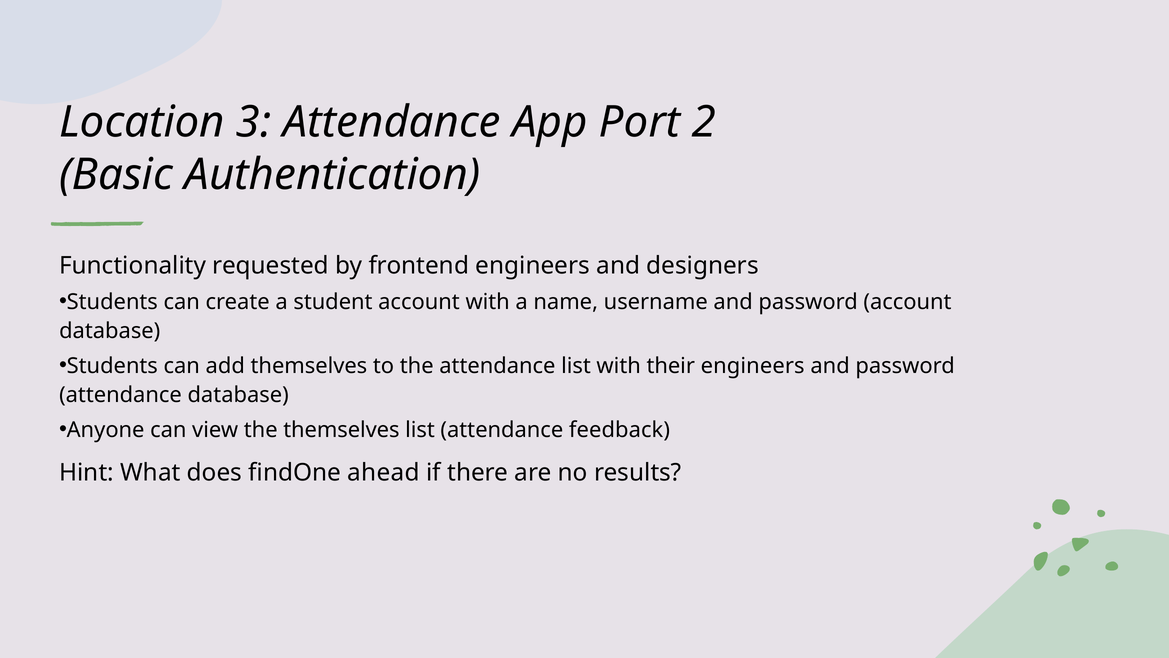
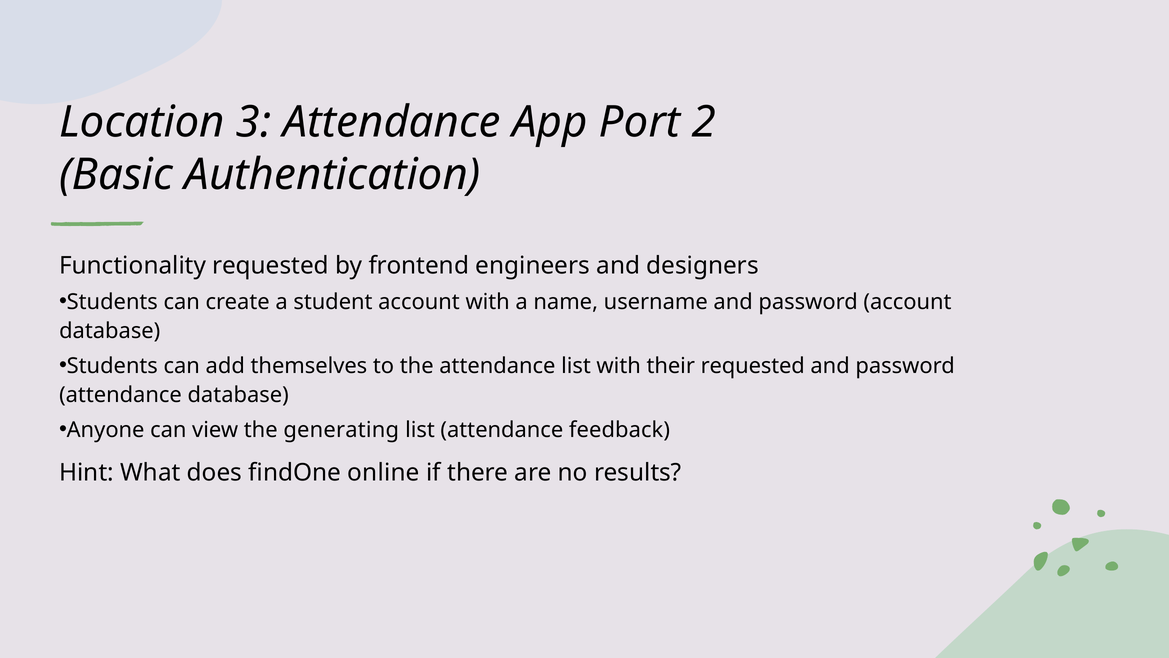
their engineers: engineers -> requested
the themselves: themselves -> generating
ahead: ahead -> online
